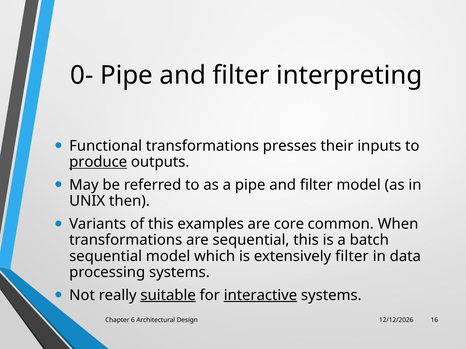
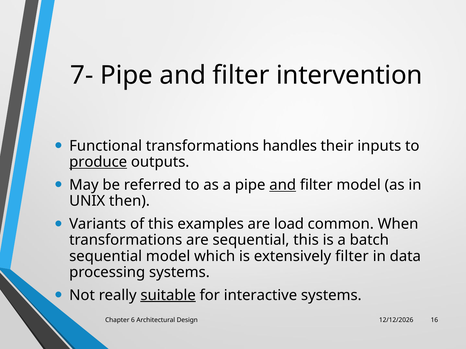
0-: 0- -> 7-
interpreting: interpreting -> intervention
presses: presses -> handles
and at (283, 185) underline: none -> present
core: core -> load
interactive underline: present -> none
